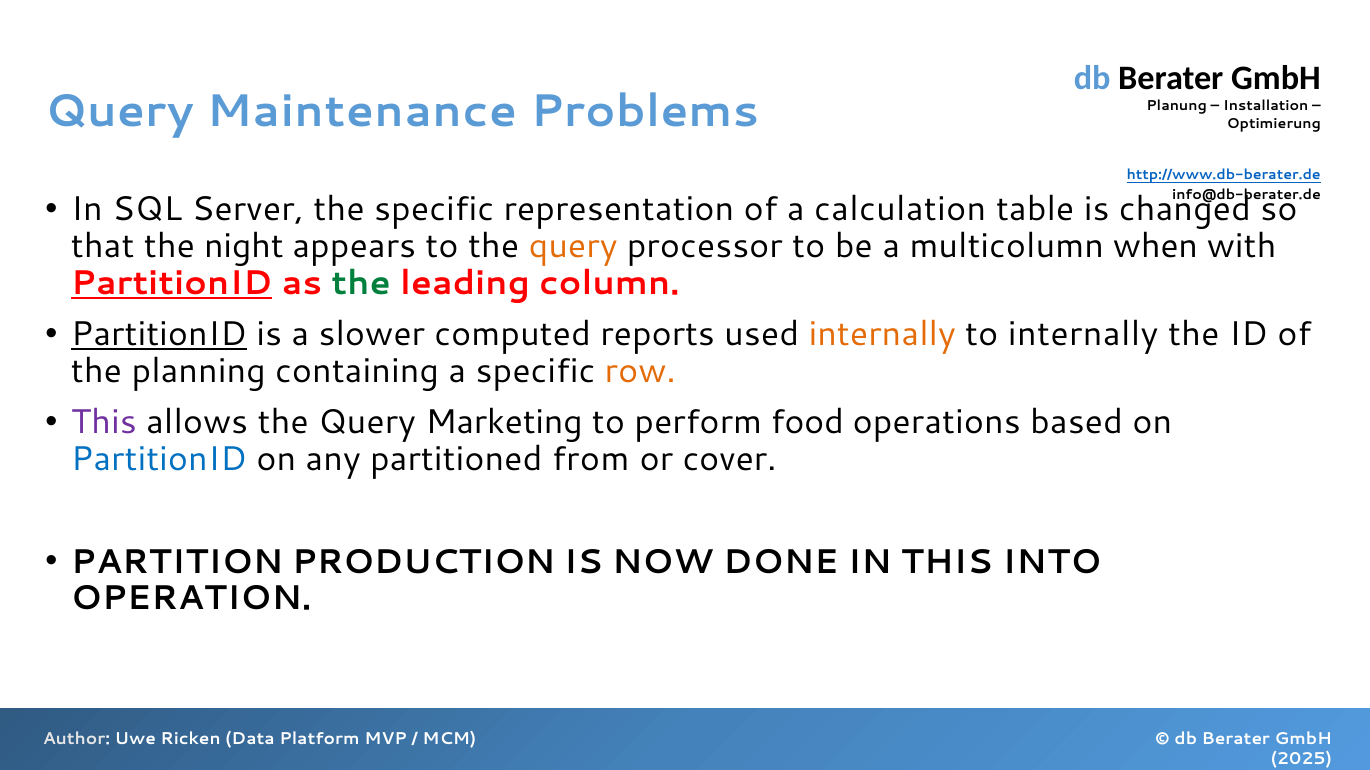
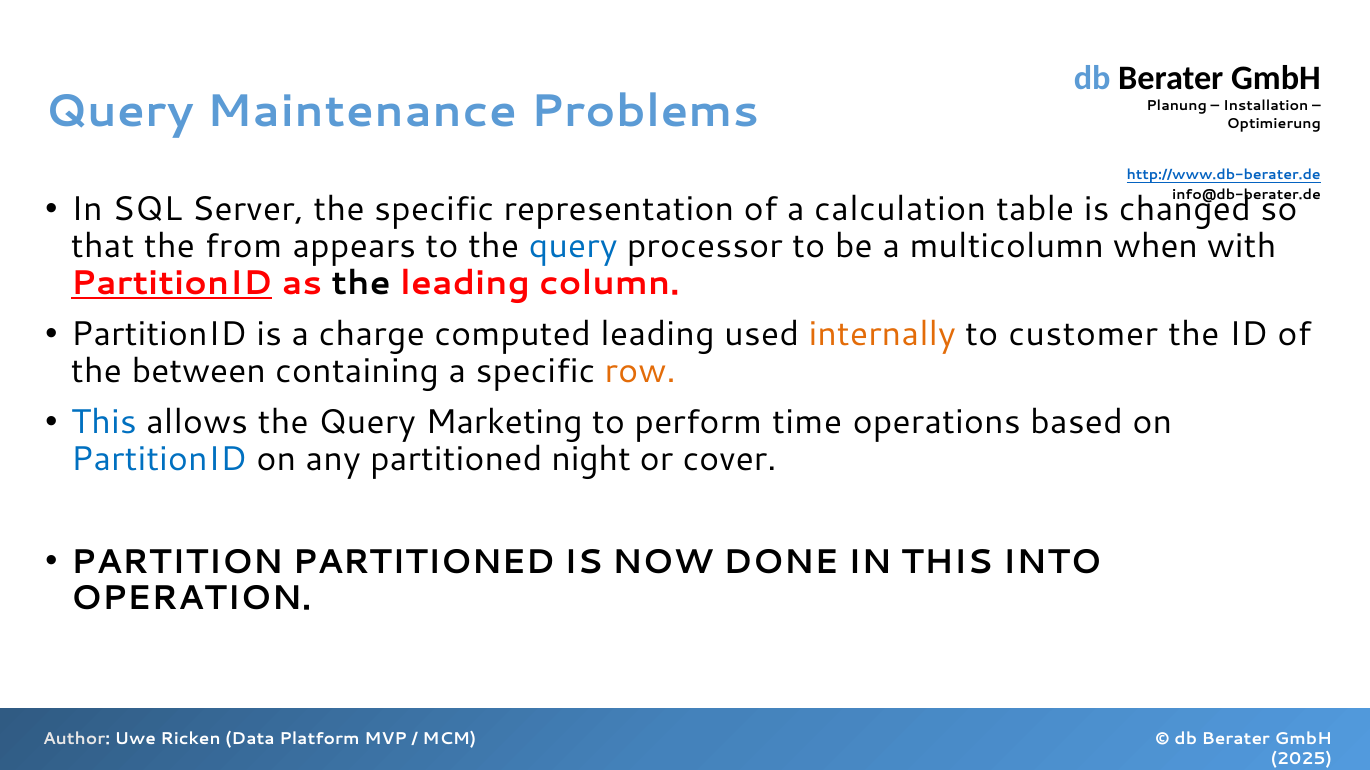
night: night -> from
query at (573, 246) colour: orange -> blue
the at (361, 283) colour: green -> black
PartitionID at (159, 334) underline: present -> none
slower: slower -> charge
computed reports: reports -> leading
to internally: internally -> customer
planning: planning -> between
This at (104, 423) colour: purple -> blue
food: food -> time
from: from -> night
PARTITION PRODUCTION: PRODUCTION -> PARTITIONED
